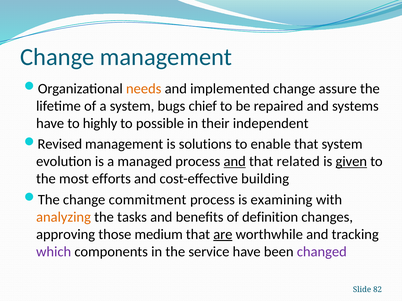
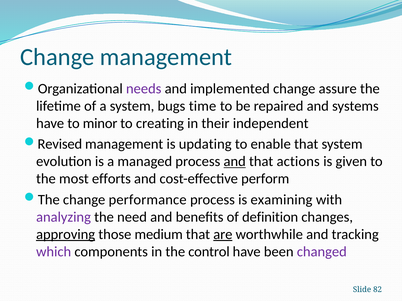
needs colour: orange -> purple
chief: chief -> time
highly: highly -> minor
possible: possible -> creating
solutions: solutions -> updating
related: related -> actions
given underline: present -> none
building: building -> perform
commitment: commitment -> performance
analyzing colour: orange -> purple
tasks: tasks -> need
approving underline: none -> present
service: service -> control
